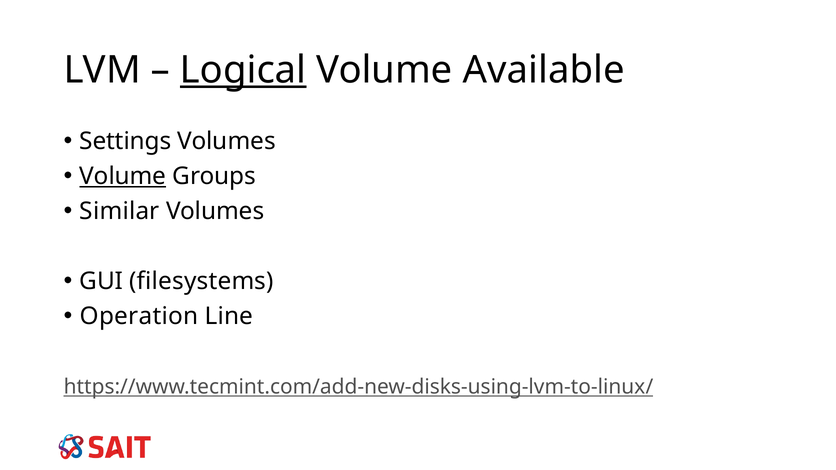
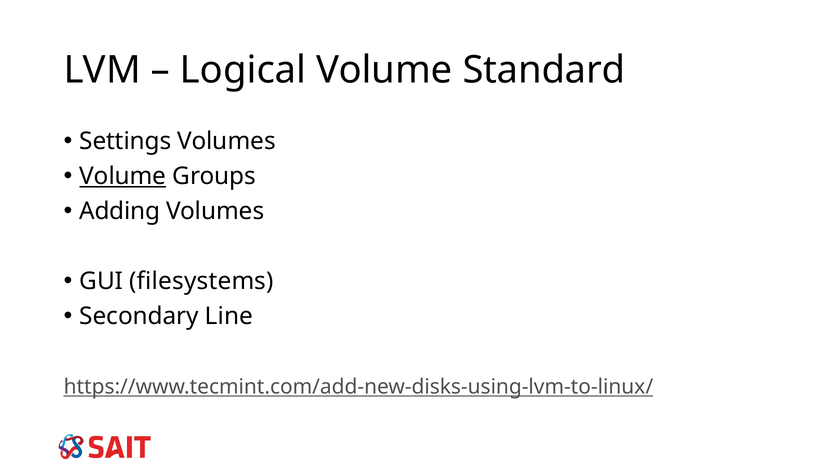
Logical underline: present -> none
Available: Available -> Standard
Similar: Similar -> Adding
Operation: Operation -> Secondary
